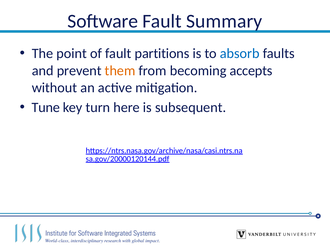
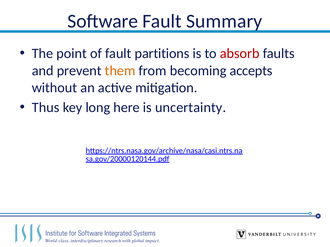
absorb colour: blue -> red
Tune: Tune -> Thus
turn: turn -> long
subsequent: subsequent -> uncertainty
